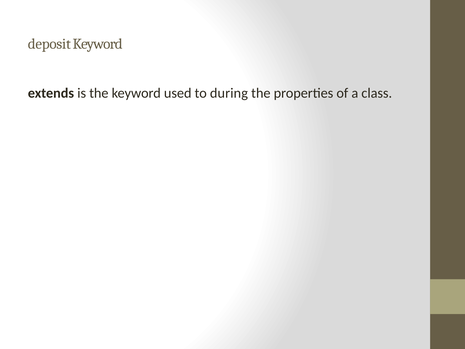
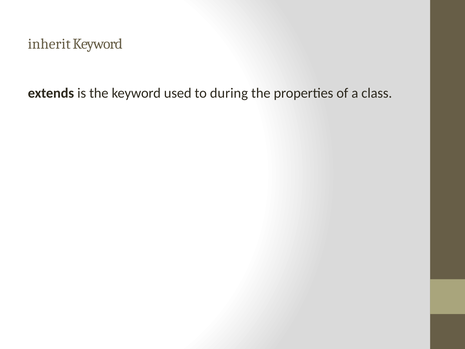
deposit: deposit -> inherit
